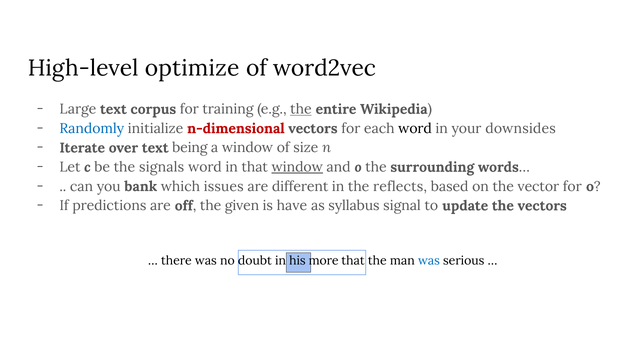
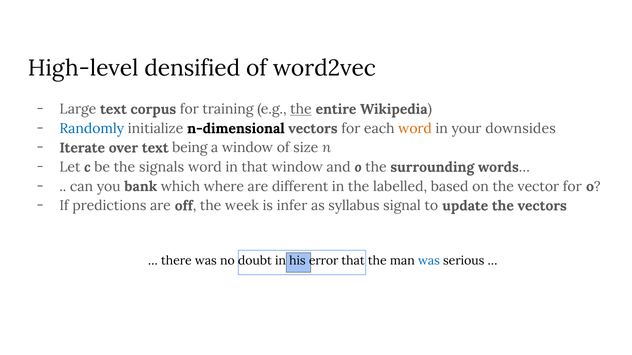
optimize: optimize -> densified
n-dimensional colour: red -> black
word at (415, 129) colour: black -> orange
window at (297, 167) underline: present -> none
issues: issues -> where
reflects: reflects -> labelled
given: given -> week
have: have -> infer
more: more -> error
